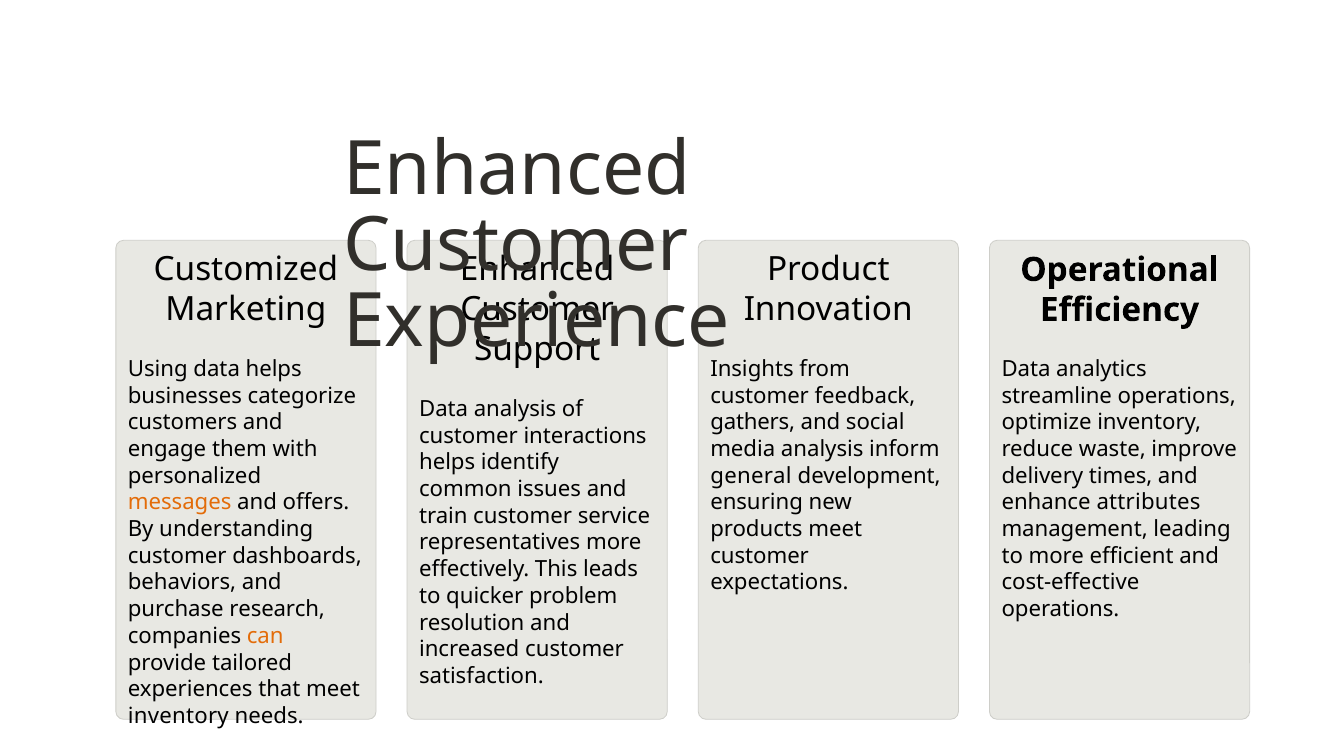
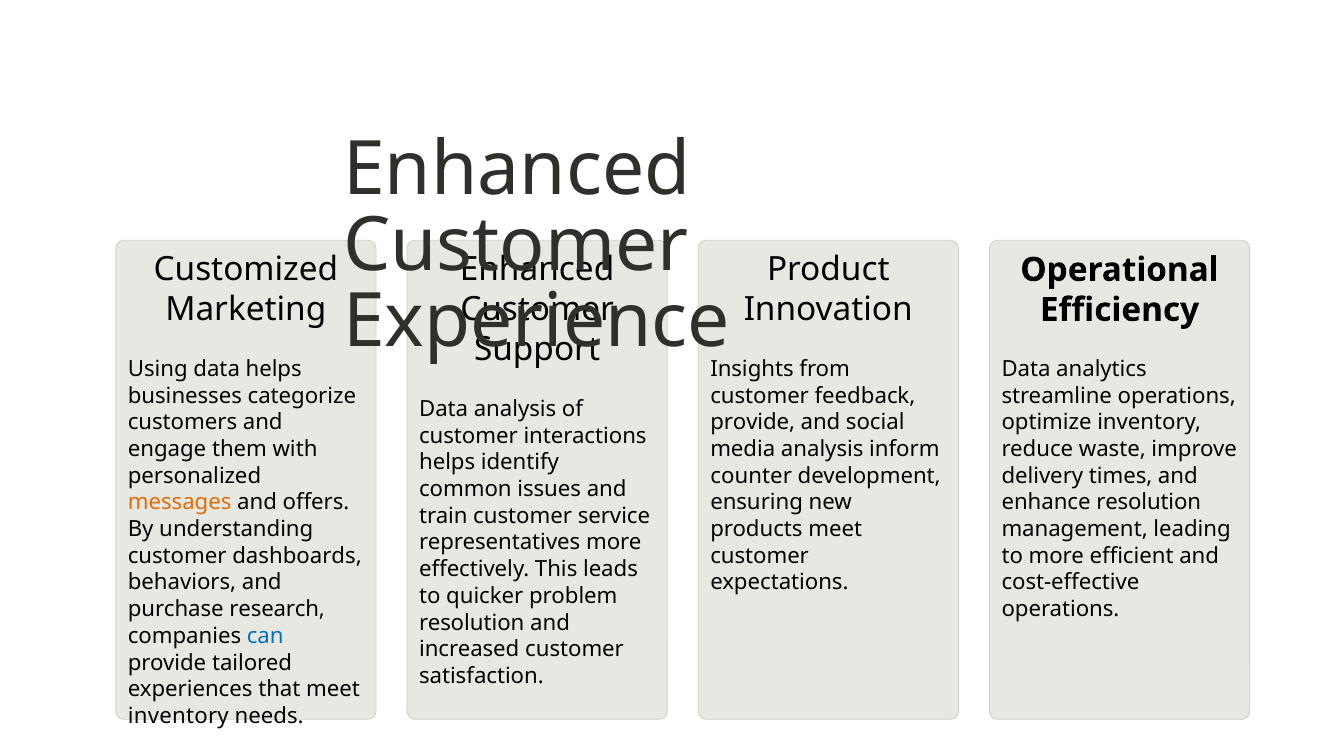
gathers at (753, 422): gathers -> provide
general: general -> counter
enhance attributes: attributes -> resolution
can colour: orange -> blue
